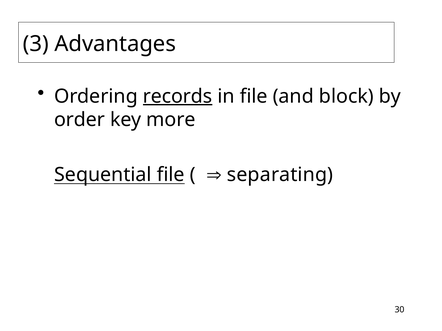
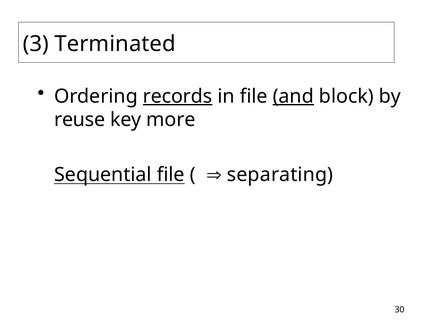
Advantages: Advantages -> Terminated
and underline: none -> present
order: order -> reuse
